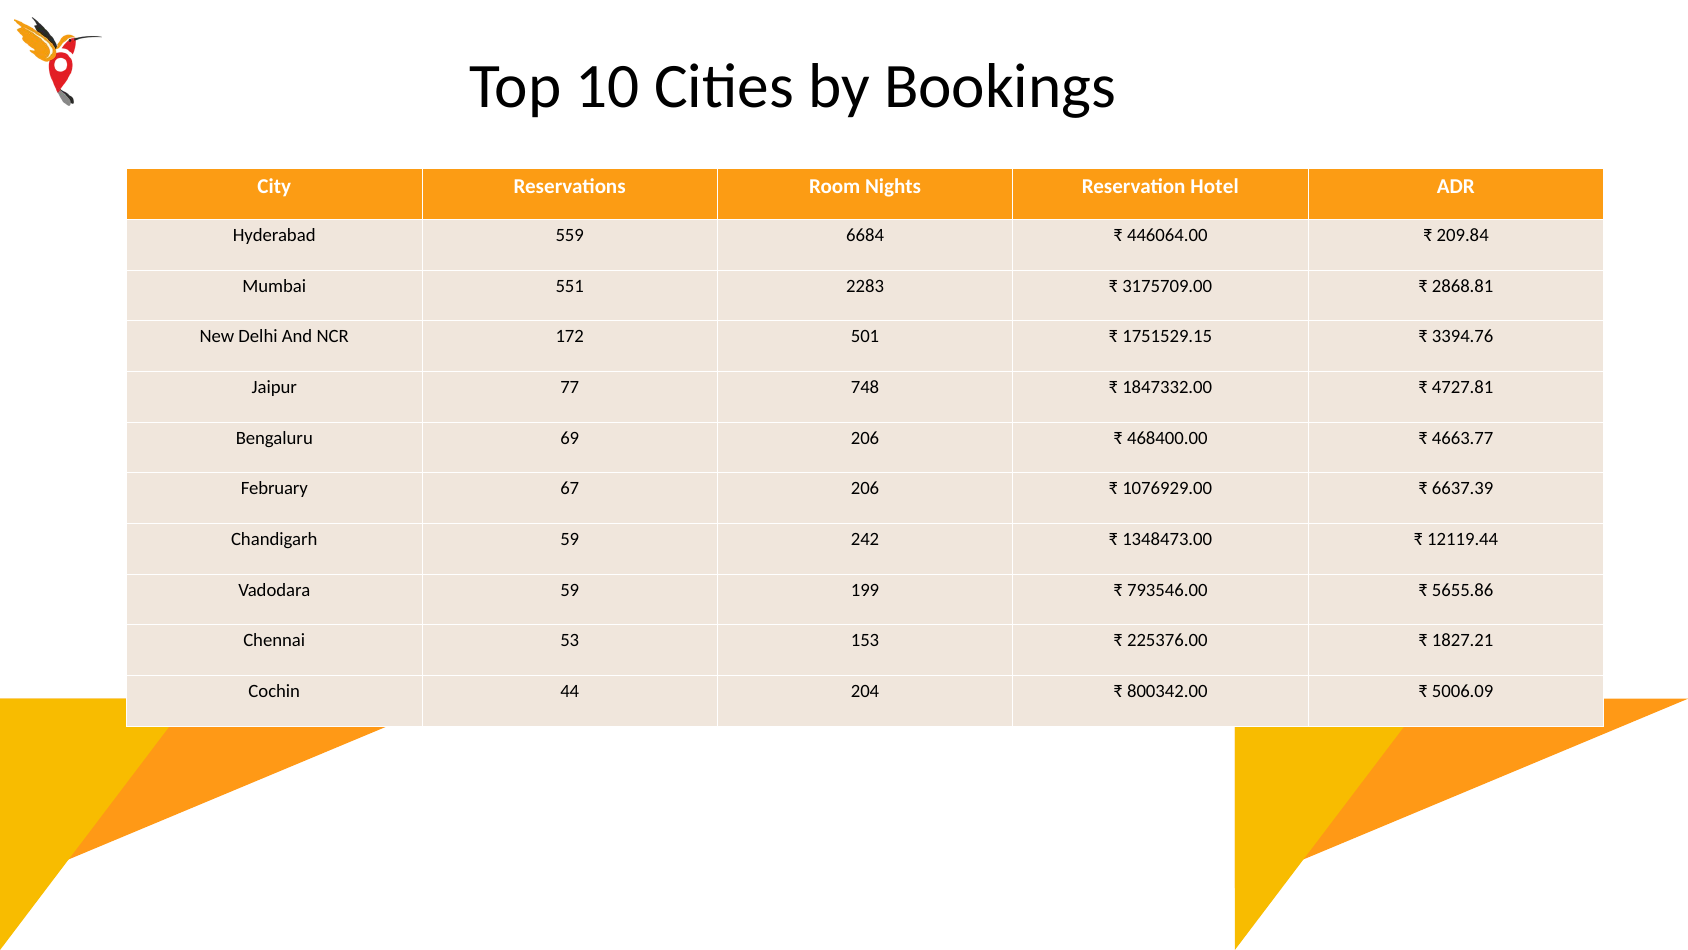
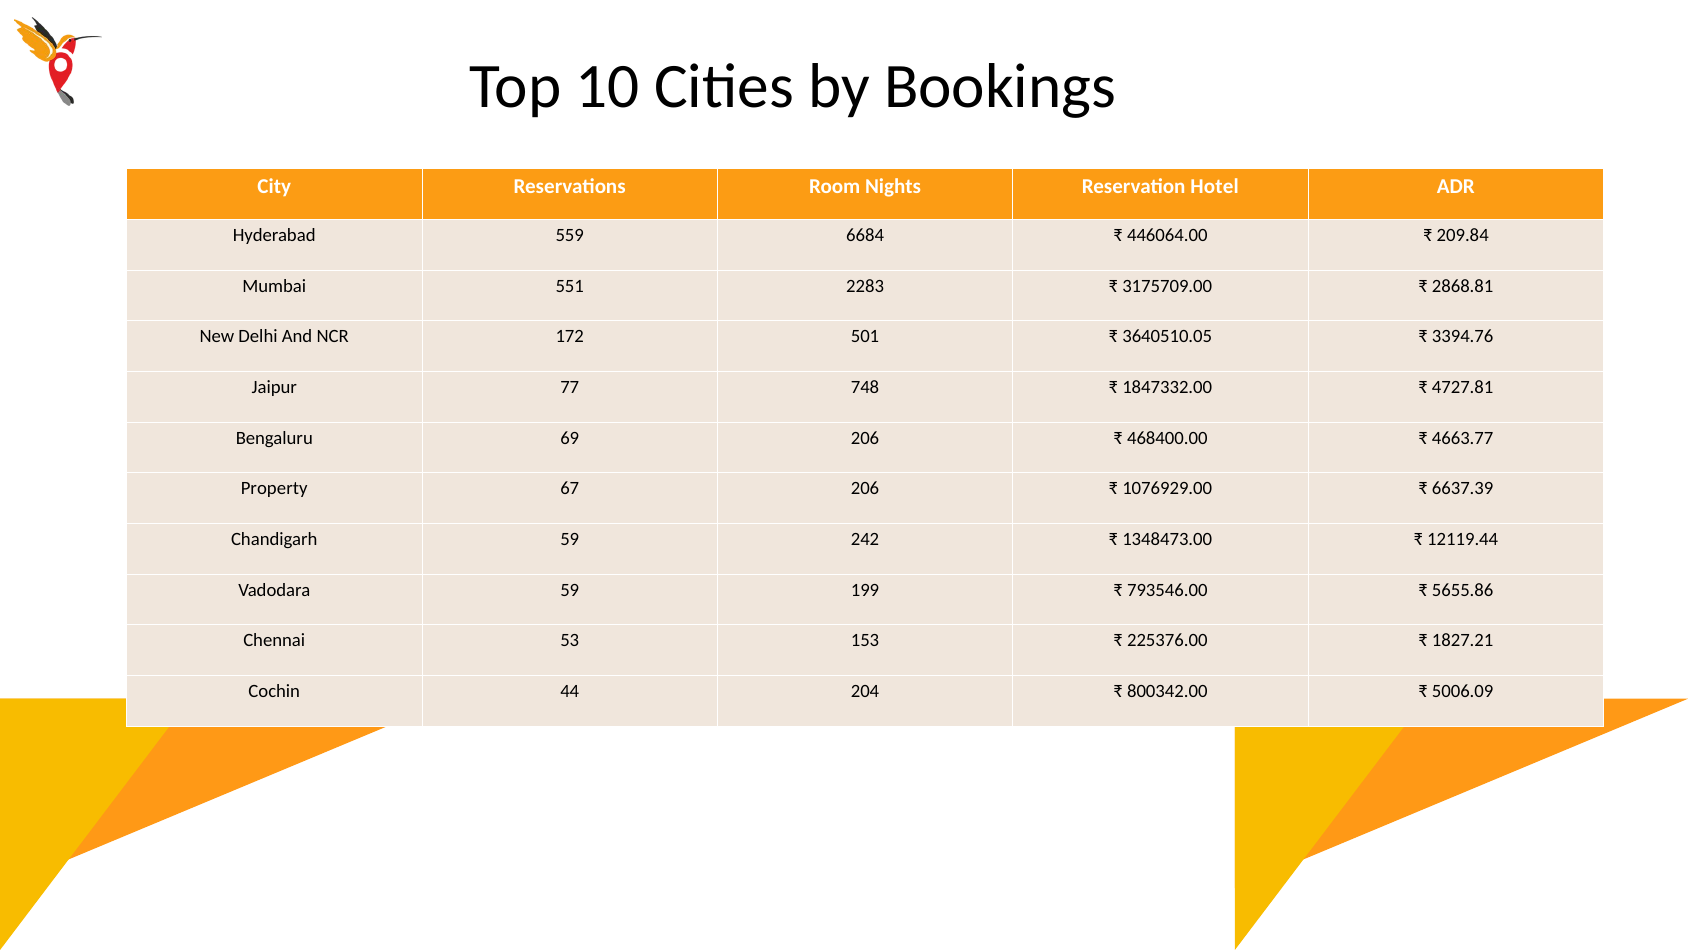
1751529.15: 1751529.15 -> 3640510.05
February: February -> Property
